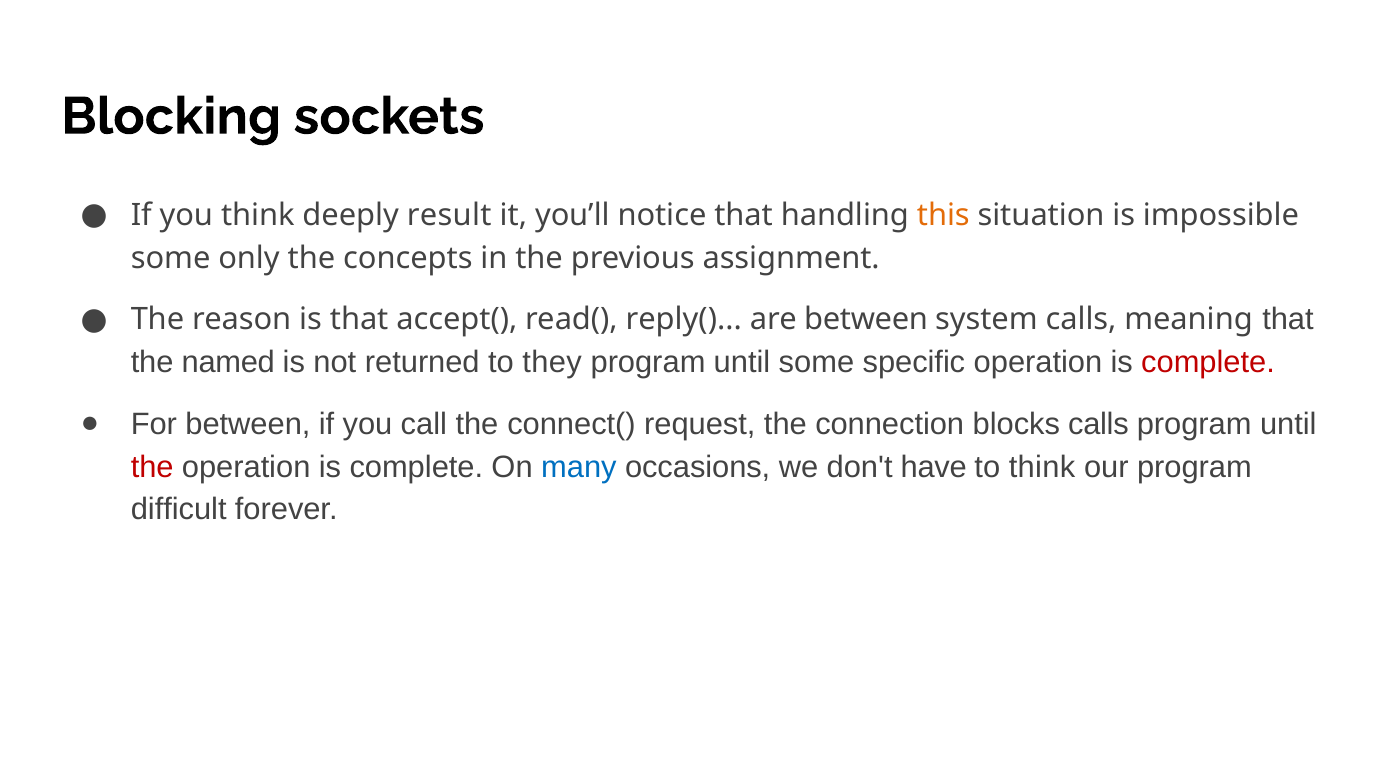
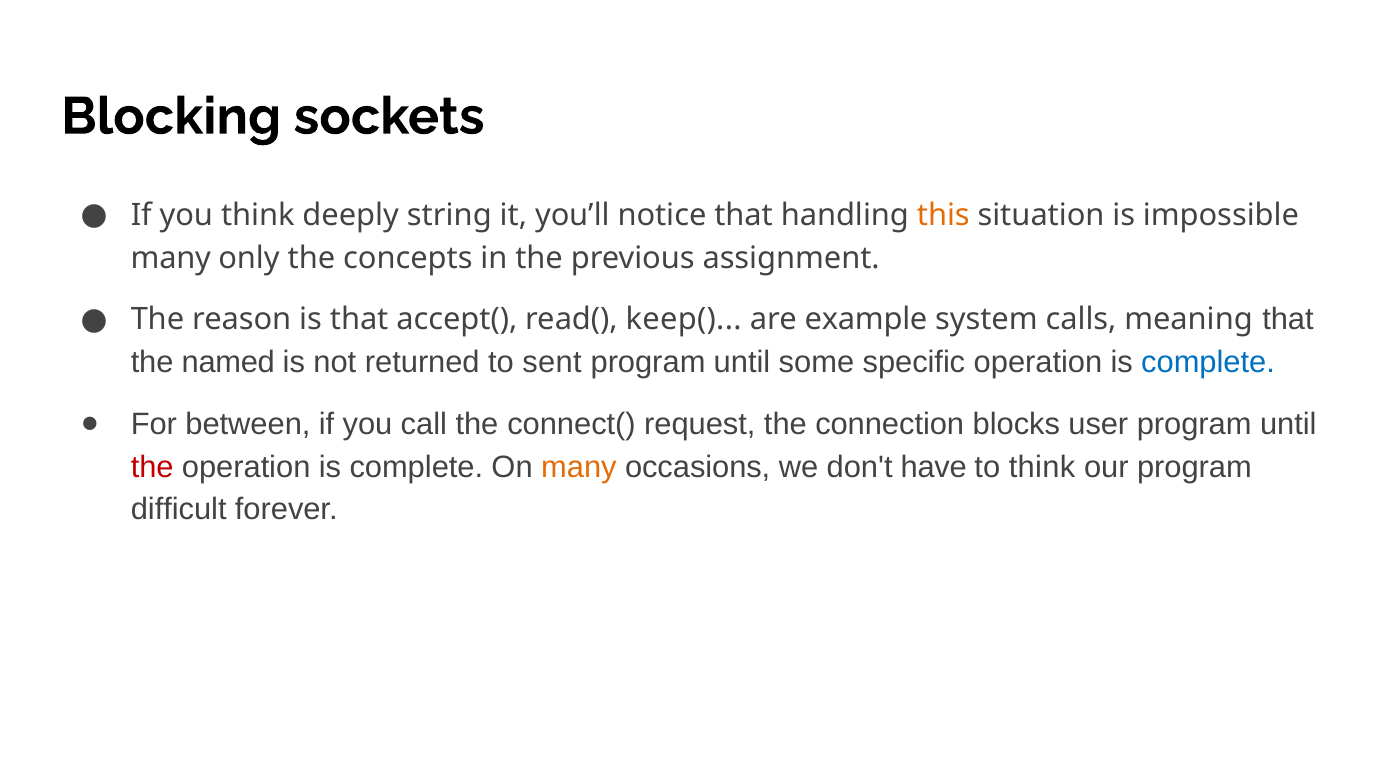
result: result -> string
some at (171, 258): some -> many
reply(: reply( -> keep(
are between: between -> example
they: they -> sent
complete at (1208, 362) colour: red -> blue
blocks calls: calls -> user
many at (579, 467) colour: blue -> orange
